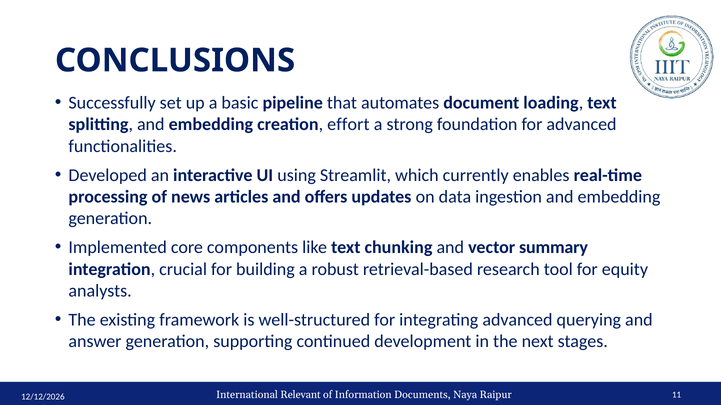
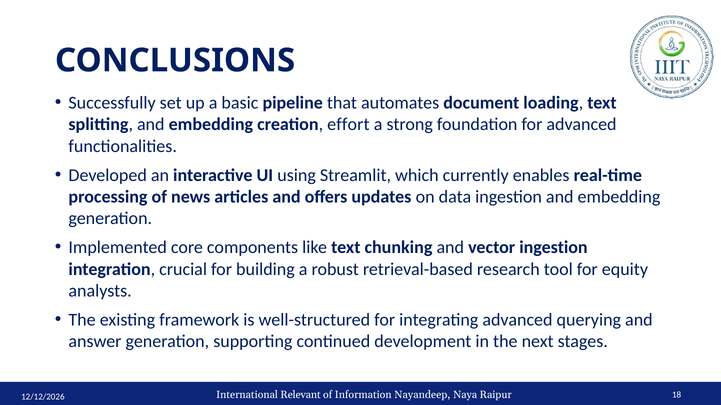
vector summary: summary -> ingestion
Documents: Documents -> Nayandeep
11: 11 -> 18
